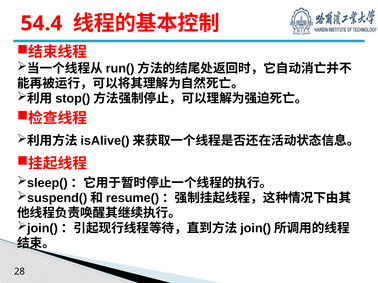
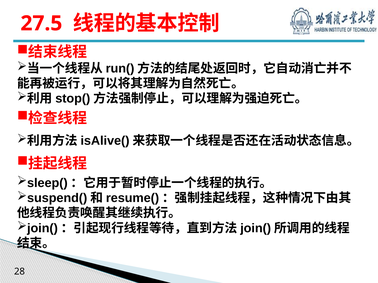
54.4: 54.4 -> 27.5
